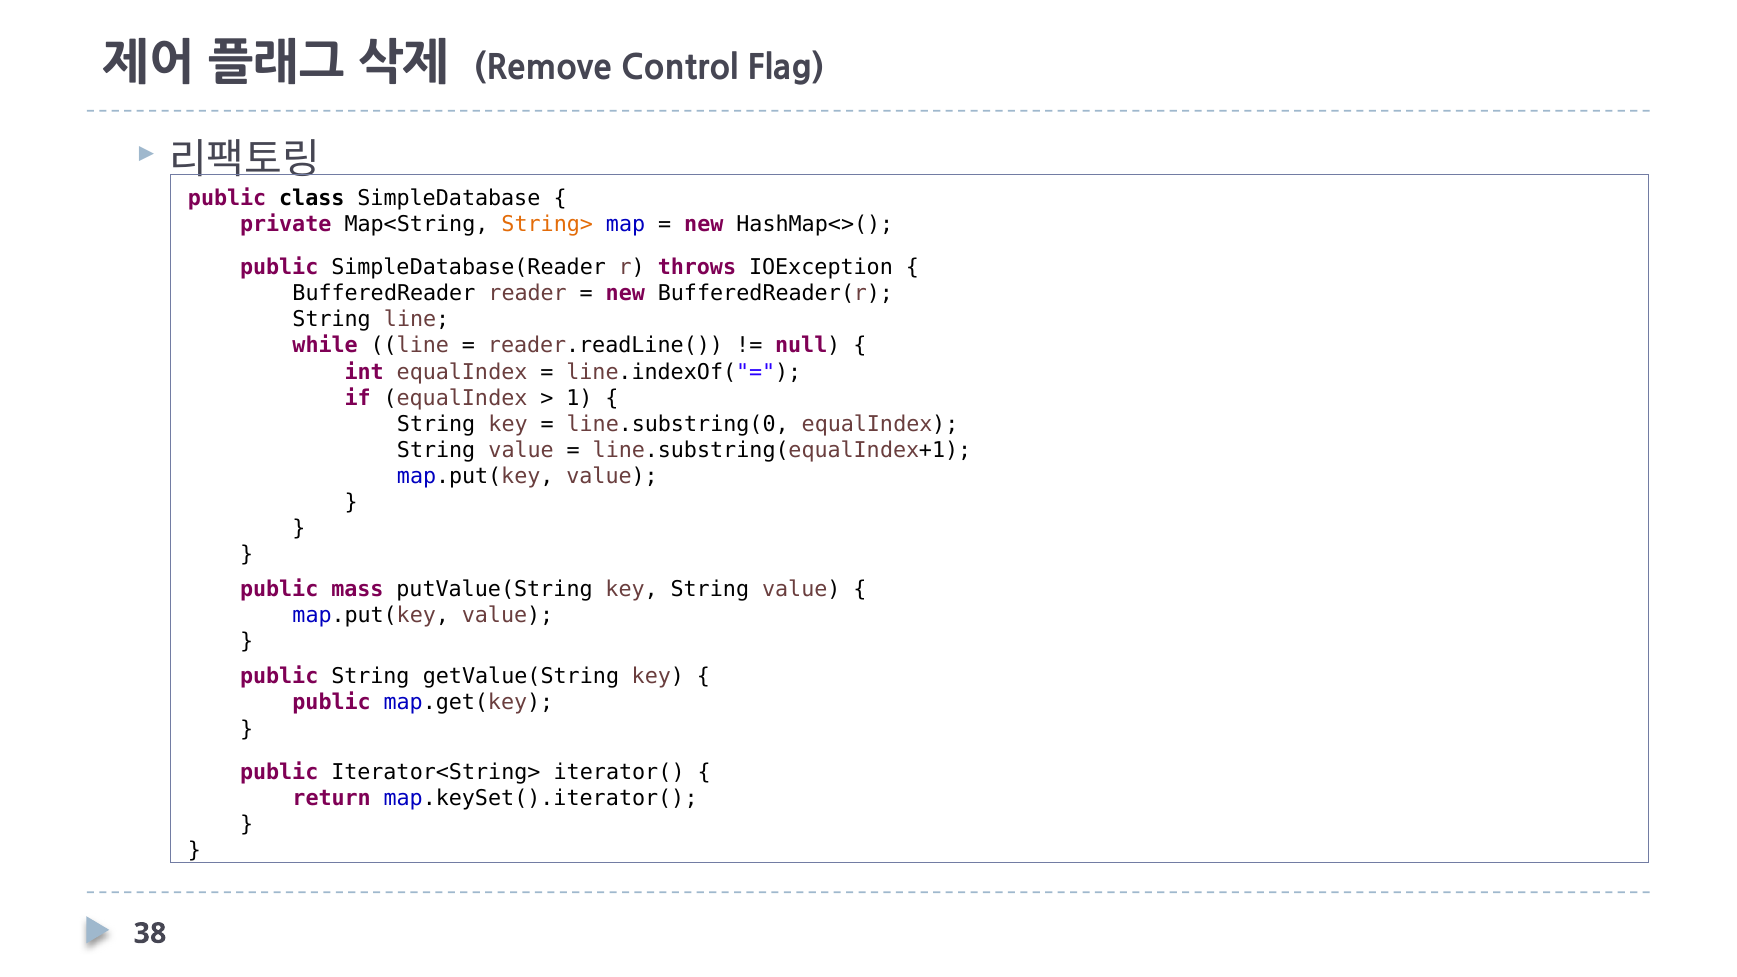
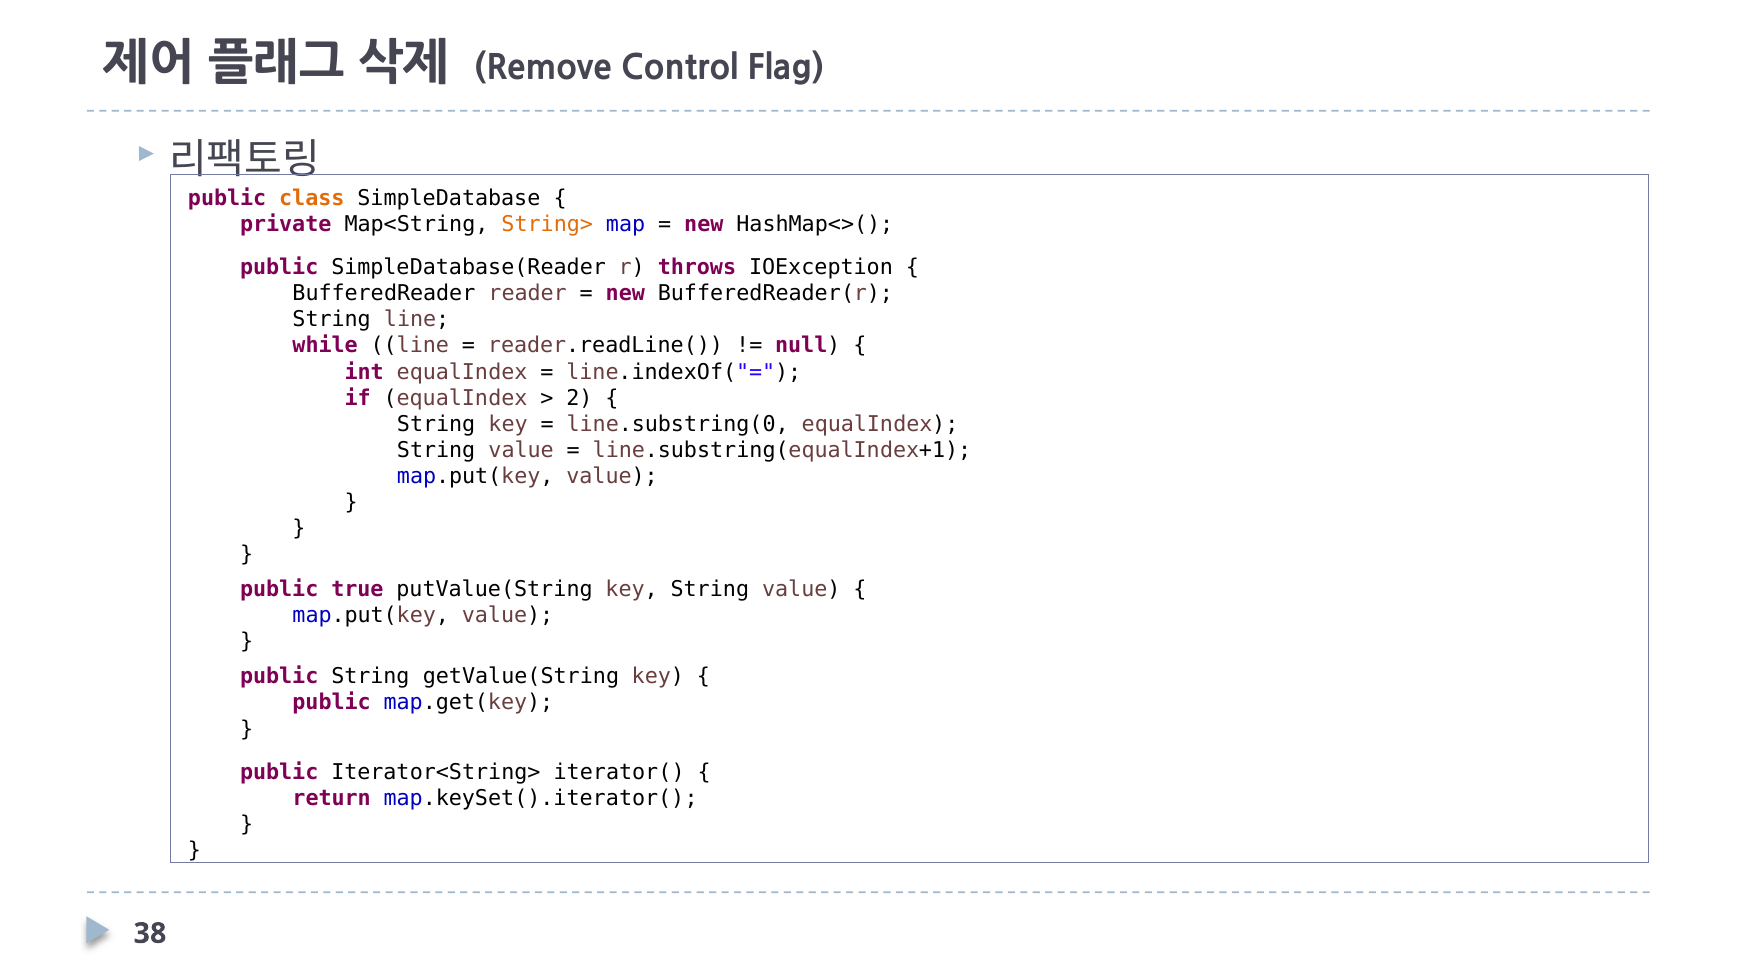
class colour: black -> orange
1: 1 -> 2
mass: mass -> true
